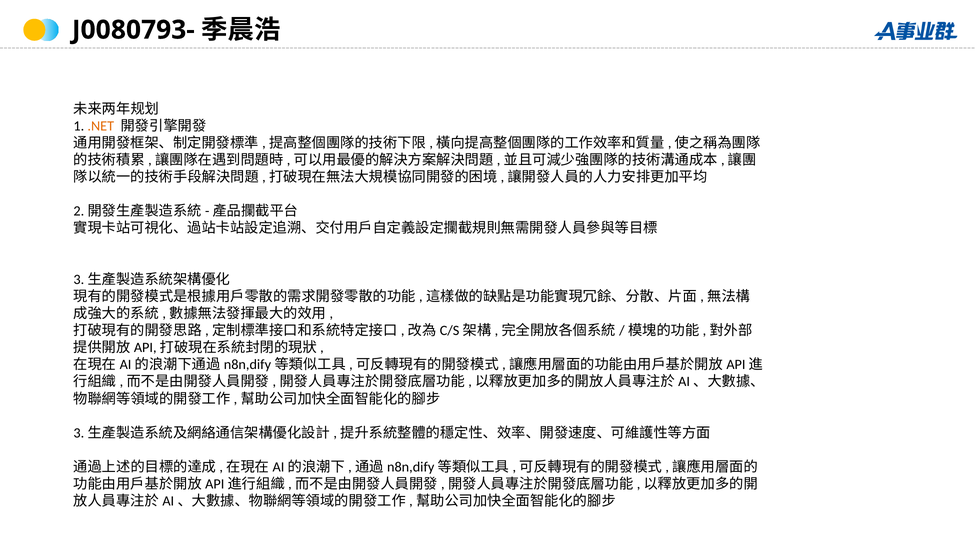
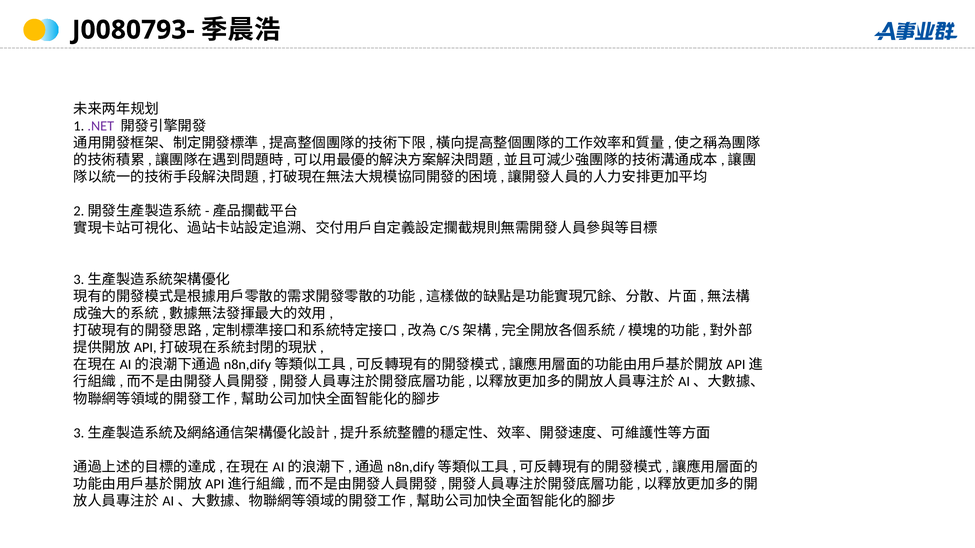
.NET colour: orange -> purple
